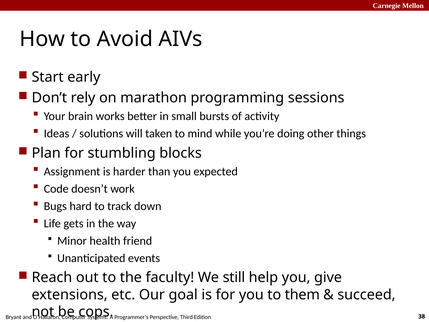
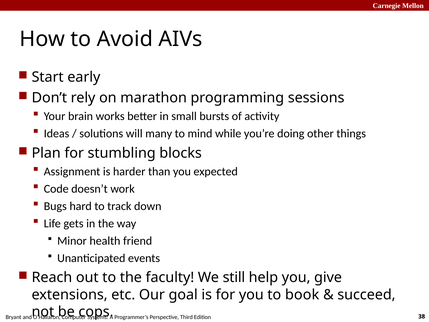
taken: taken -> many
them: them -> book
